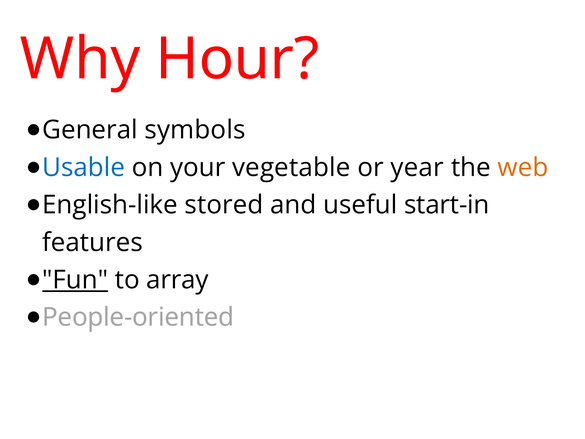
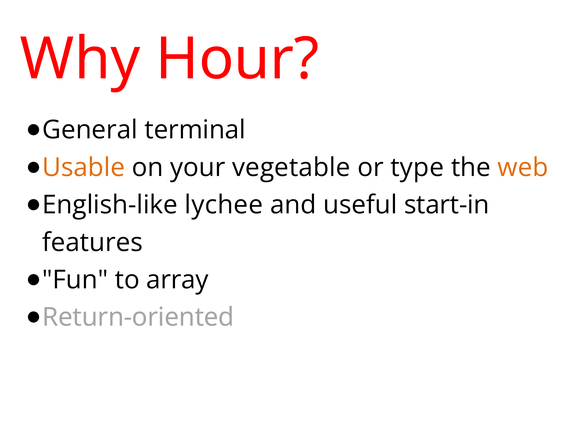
symbols: symbols -> terminal
Usable colour: blue -> orange
year: year -> type
stored: stored -> lychee
Fun underline: present -> none
People-oriented: People-oriented -> Return-oriented
